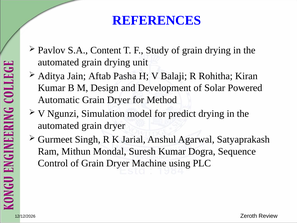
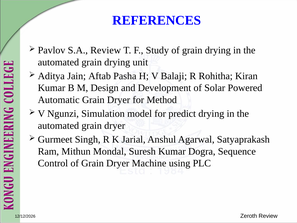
S.A Content: Content -> Review
